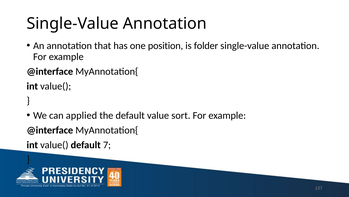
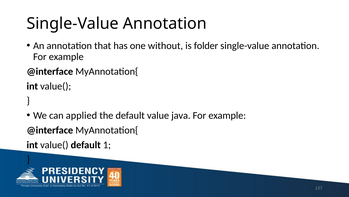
position: position -> without
sort: sort -> java
7: 7 -> 1
